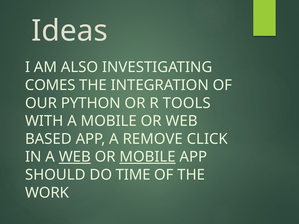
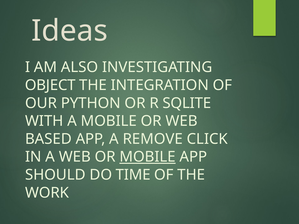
COMES: COMES -> OBJECT
TOOLS: TOOLS -> SQLITE
WEB at (75, 157) underline: present -> none
